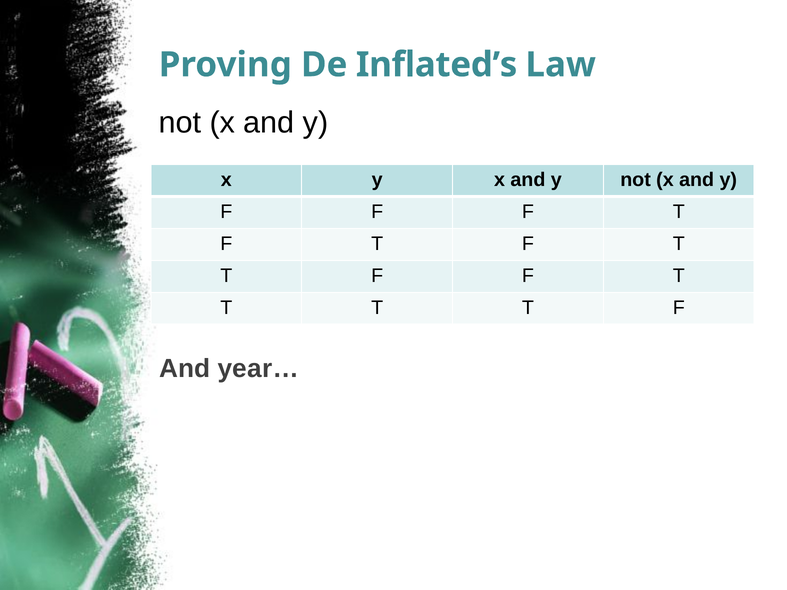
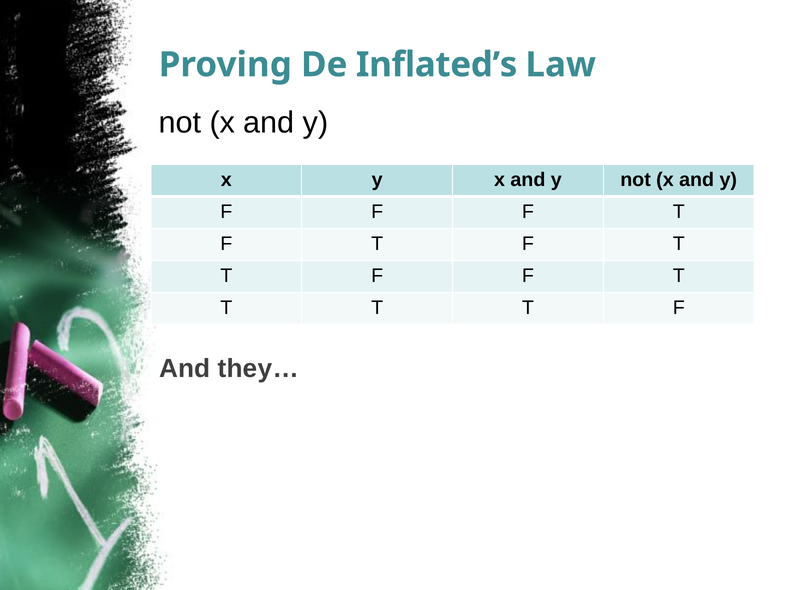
year…: year… -> they…
